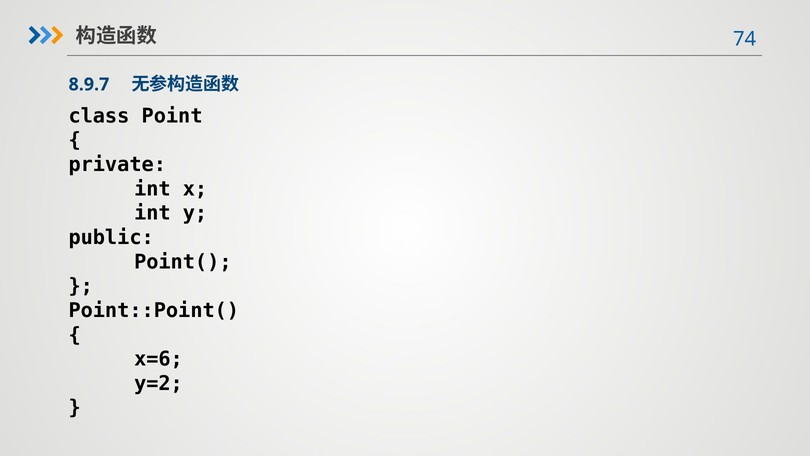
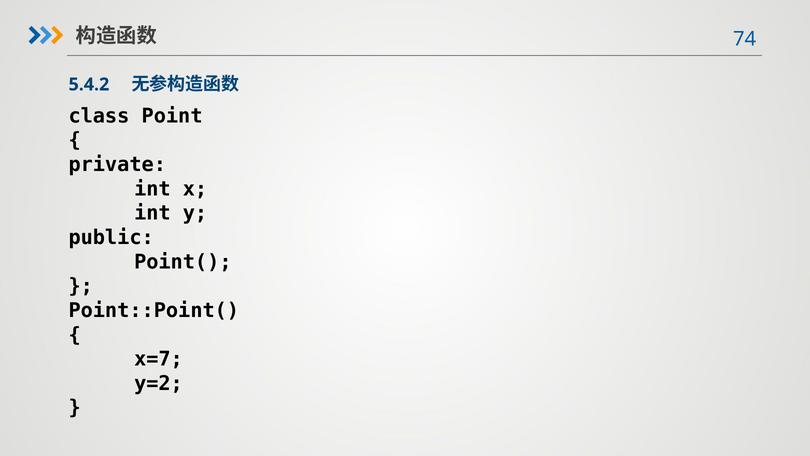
8.9.7: 8.9.7 -> 5.4.2
x=6: x=6 -> x=7
